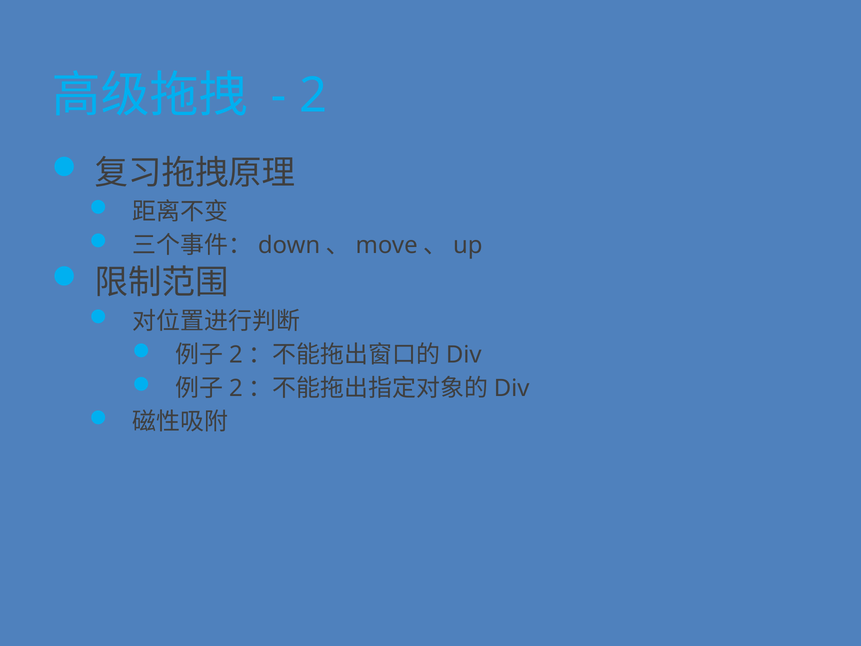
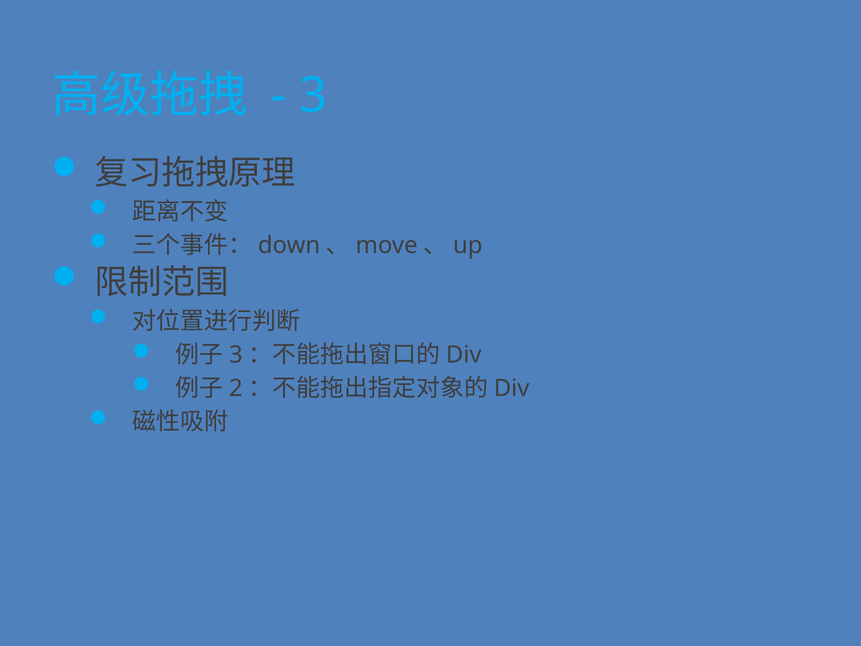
2 at (313, 96): 2 -> 3
2 at (236, 355): 2 -> 3
